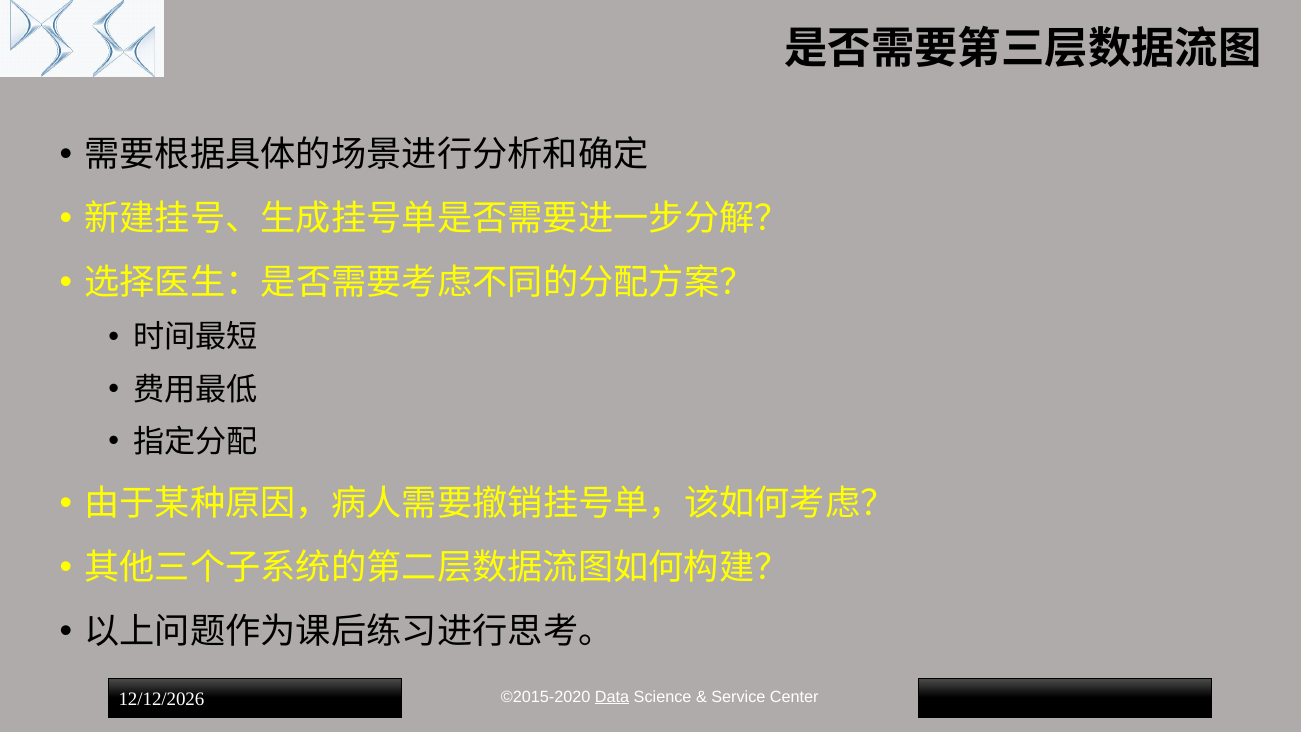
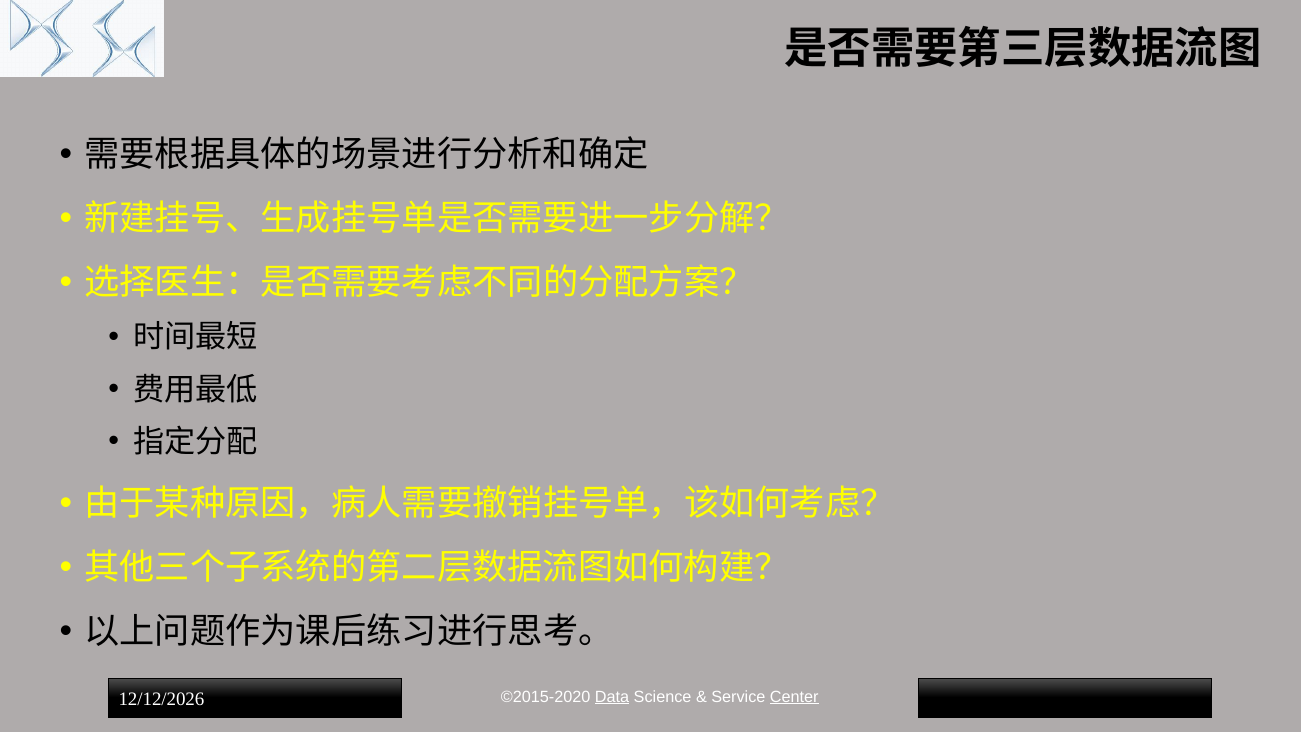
Center underline: none -> present
